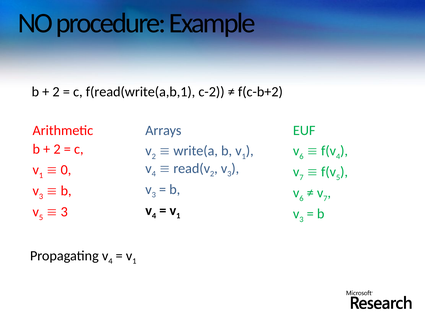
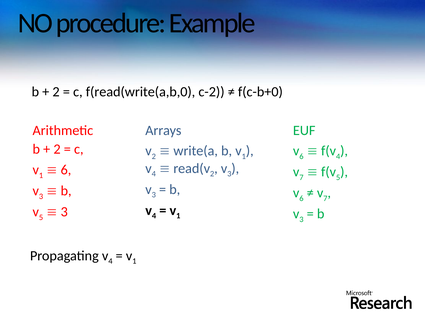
f(read(write(a,b,1: f(read(write(a,b,1 -> f(read(write(a,b,0
f(c-b+2: f(c-b+2 -> f(c-b+0
0 at (66, 170): 0 -> 6
